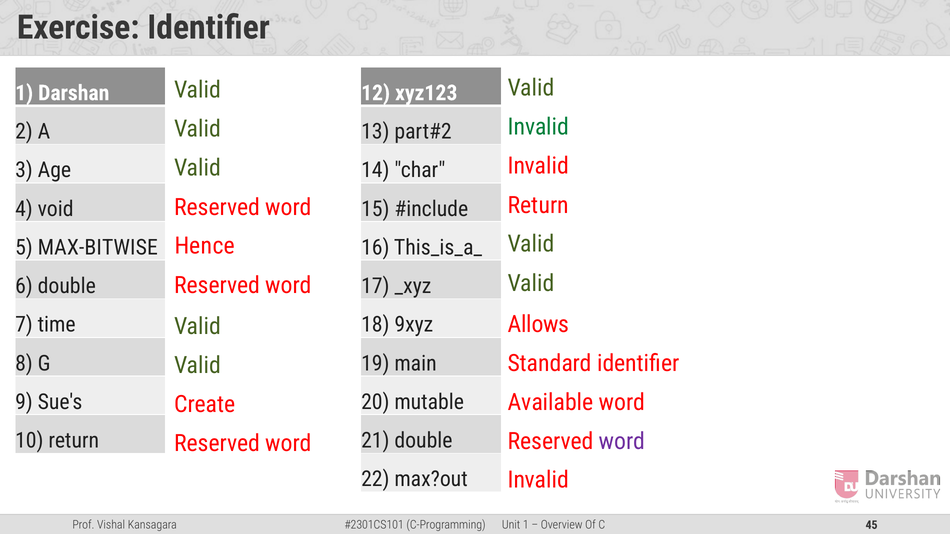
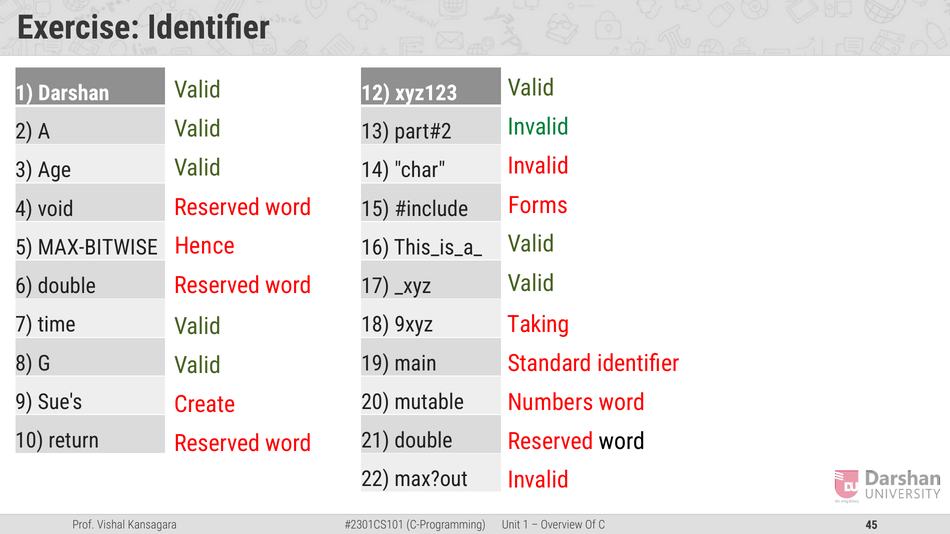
Return at (538, 205): Return -> Forms
Allows: Allows -> Taking
Available: Available -> Numbers
word at (622, 442) colour: purple -> black
